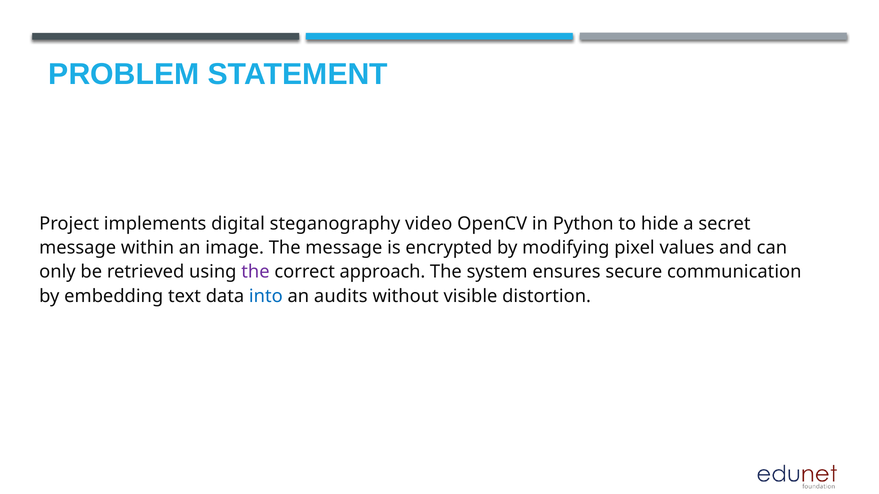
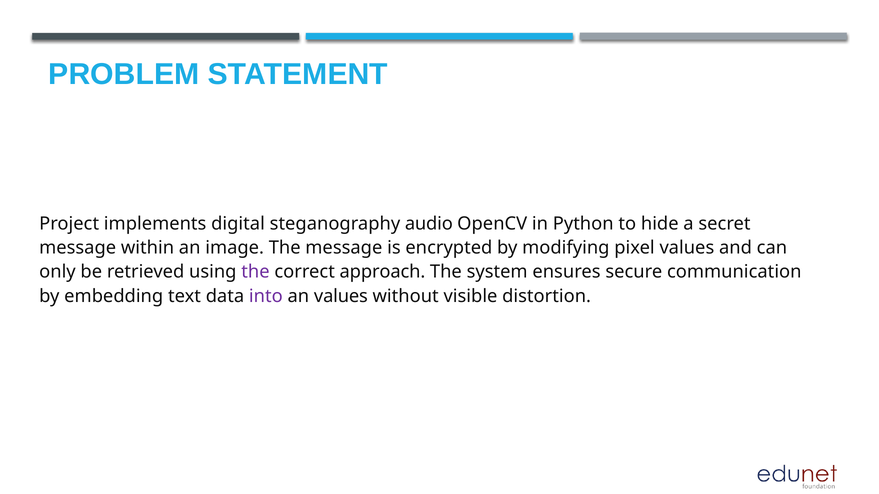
video: video -> audio
into colour: blue -> purple
an audits: audits -> values
